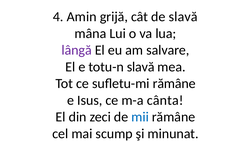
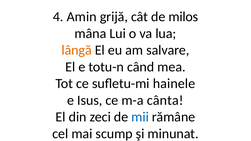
de slavă: slavă -> milos
lângă colour: purple -> orange
totu-n slavă: slavă -> când
sufletu-mi rămâne: rămâne -> hainele
